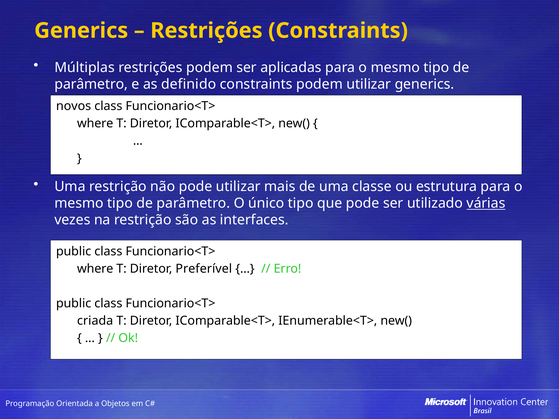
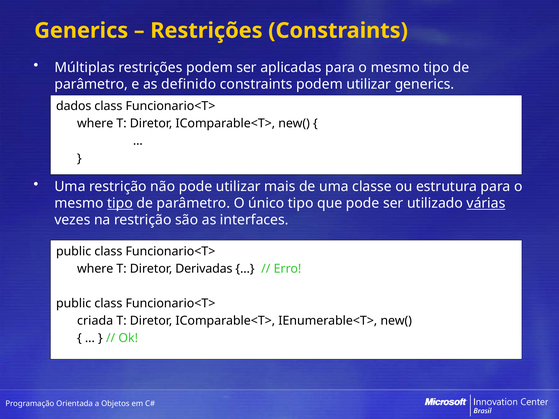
novos: novos -> dados
tipo at (120, 203) underline: none -> present
Preferível: Preferível -> Derivadas
